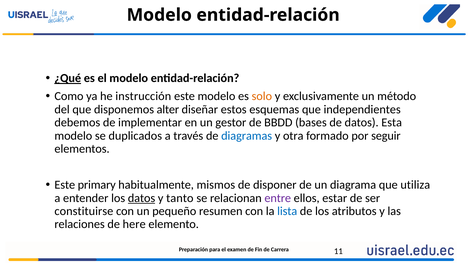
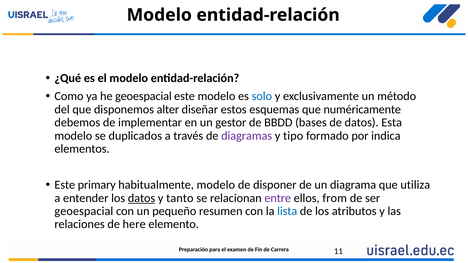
¿Qué underline: present -> none
he instrucción: instrucción -> geoespacial
solo colour: orange -> blue
independientes: independientes -> numéricamente
diagramas colour: blue -> purple
otra: otra -> tipo
seguir: seguir -> indica
habitualmente mismos: mismos -> modelo
estar: estar -> from
constituirse at (84, 211): constituirse -> geoespacial
